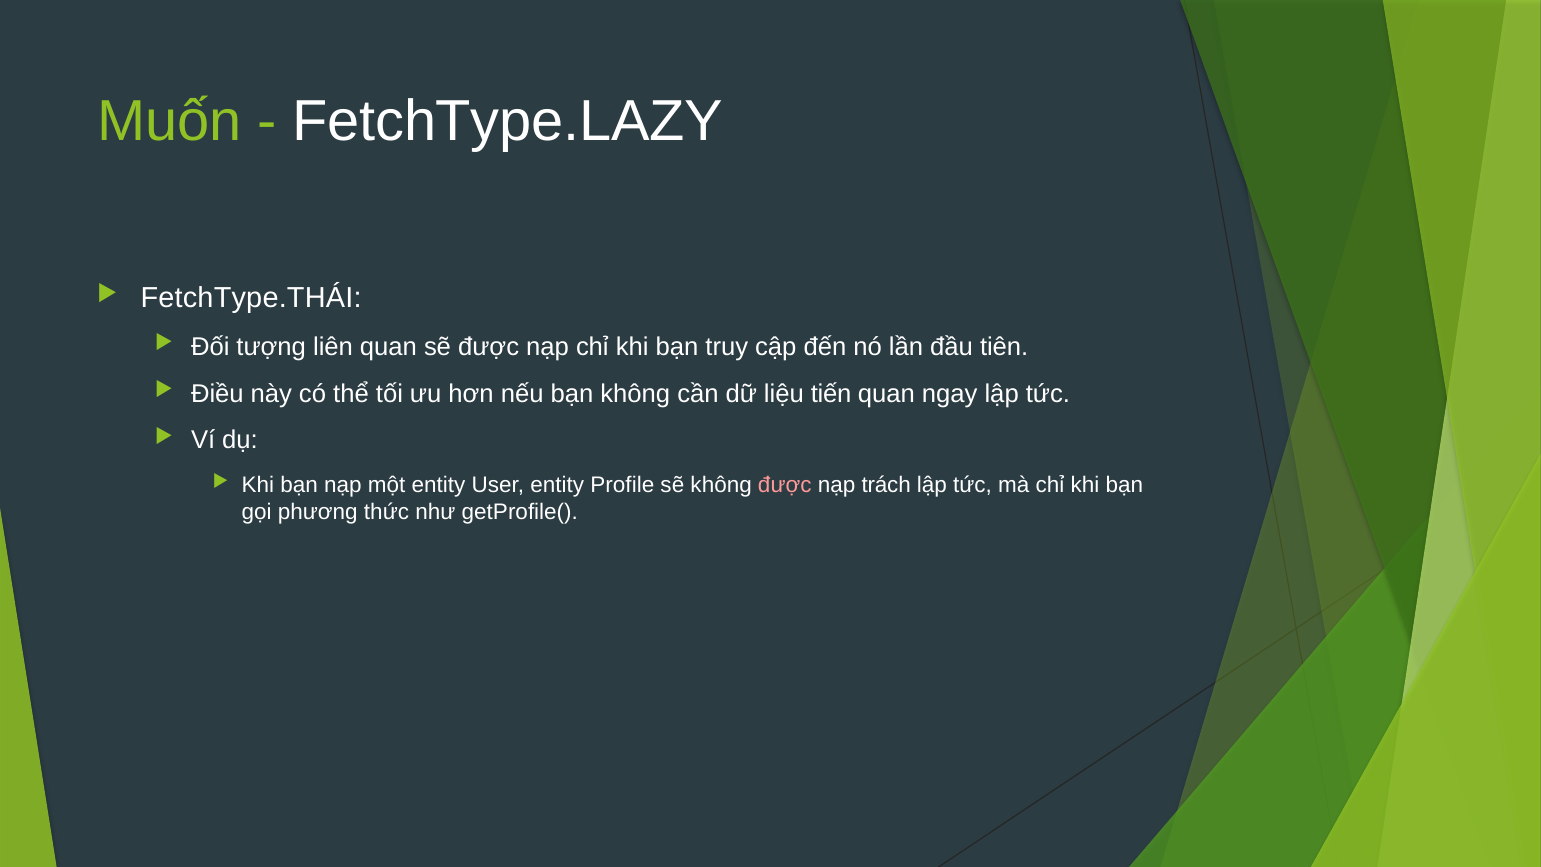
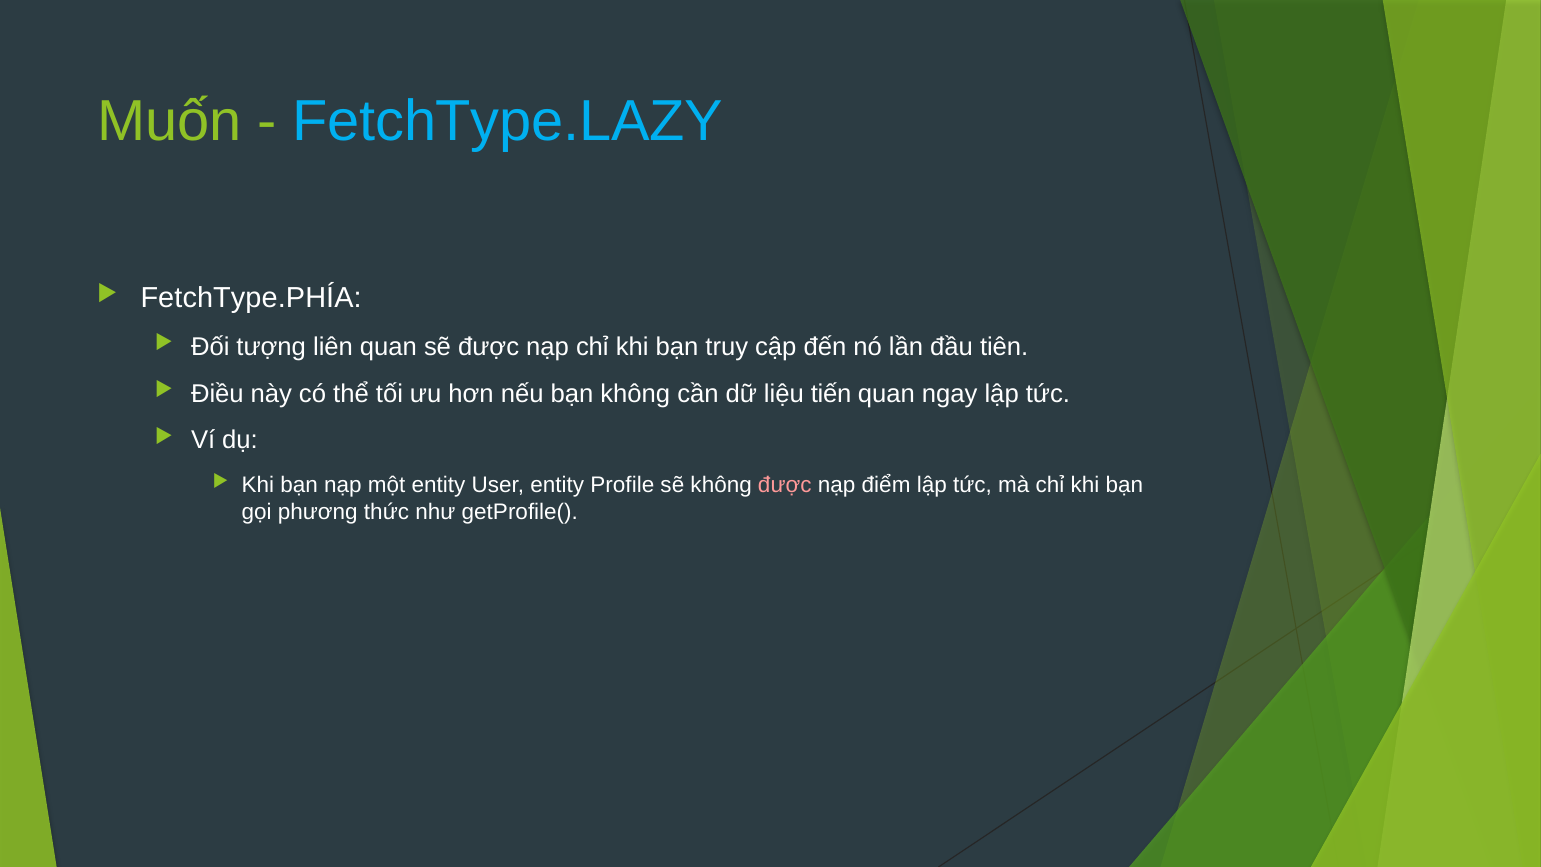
FetchType.LAZY colour: white -> light blue
FetchType.THÁI: FetchType.THÁI -> FetchType.PHÍA
trách: trách -> điểm
